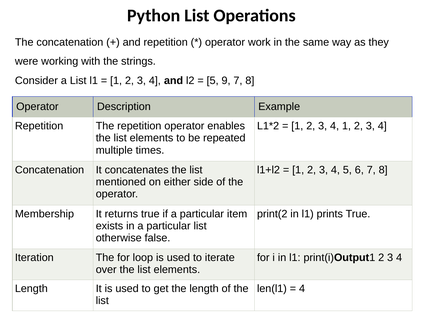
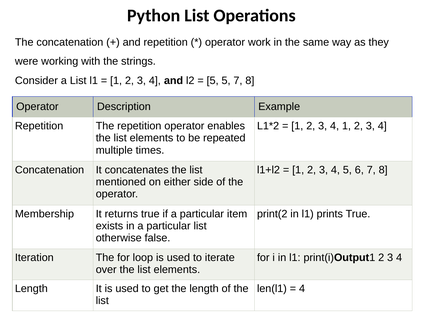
5 9: 9 -> 5
